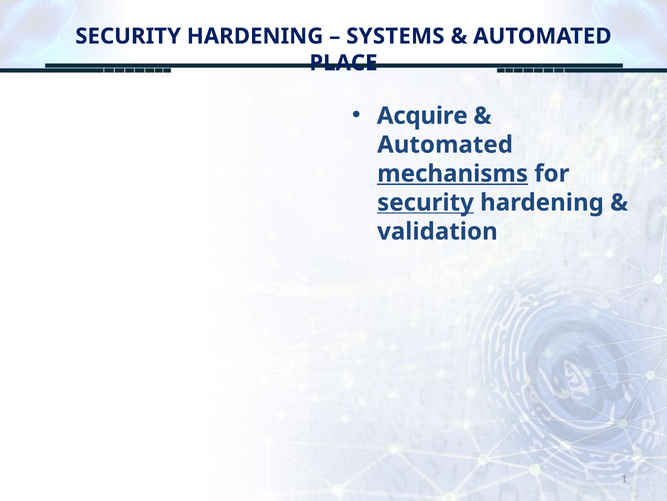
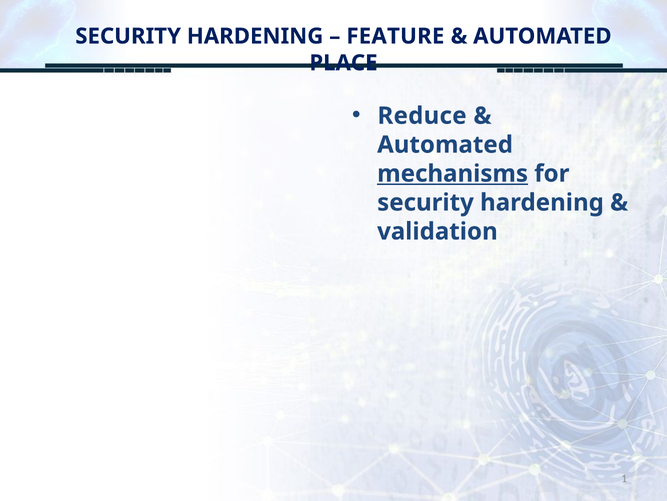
SYSTEMS: SYSTEMS -> FEATURE
Acquire: Acquire -> Reduce
security at (425, 202) underline: present -> none
